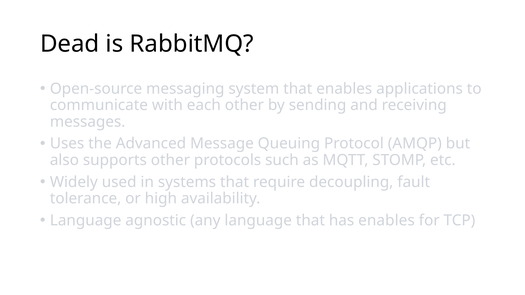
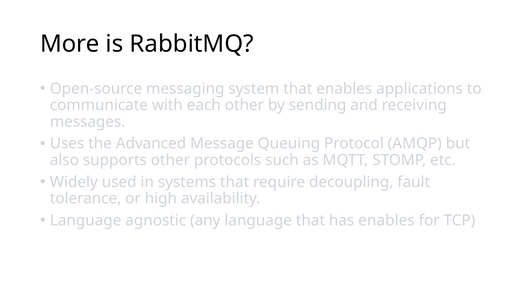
Dead: Dead -> More
